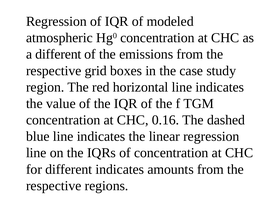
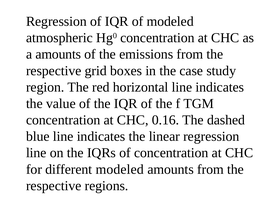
a different: different -> amounts
different indicates: indicates -> modeled
